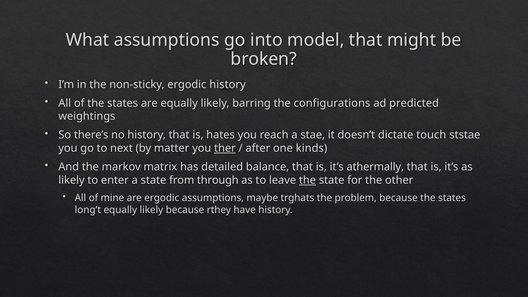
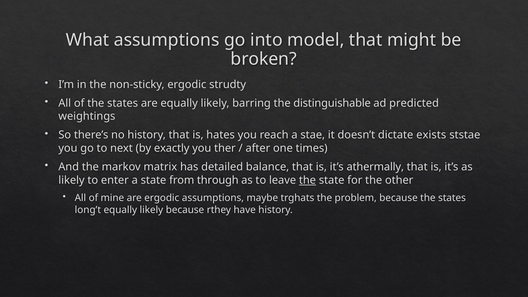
ergodic history: history -> strudty
configurations: configurations -> distinguishable
touch: touch -> exists
matter: matter -> exactly
ther underline: present -> none
kinds: kinds -> times
